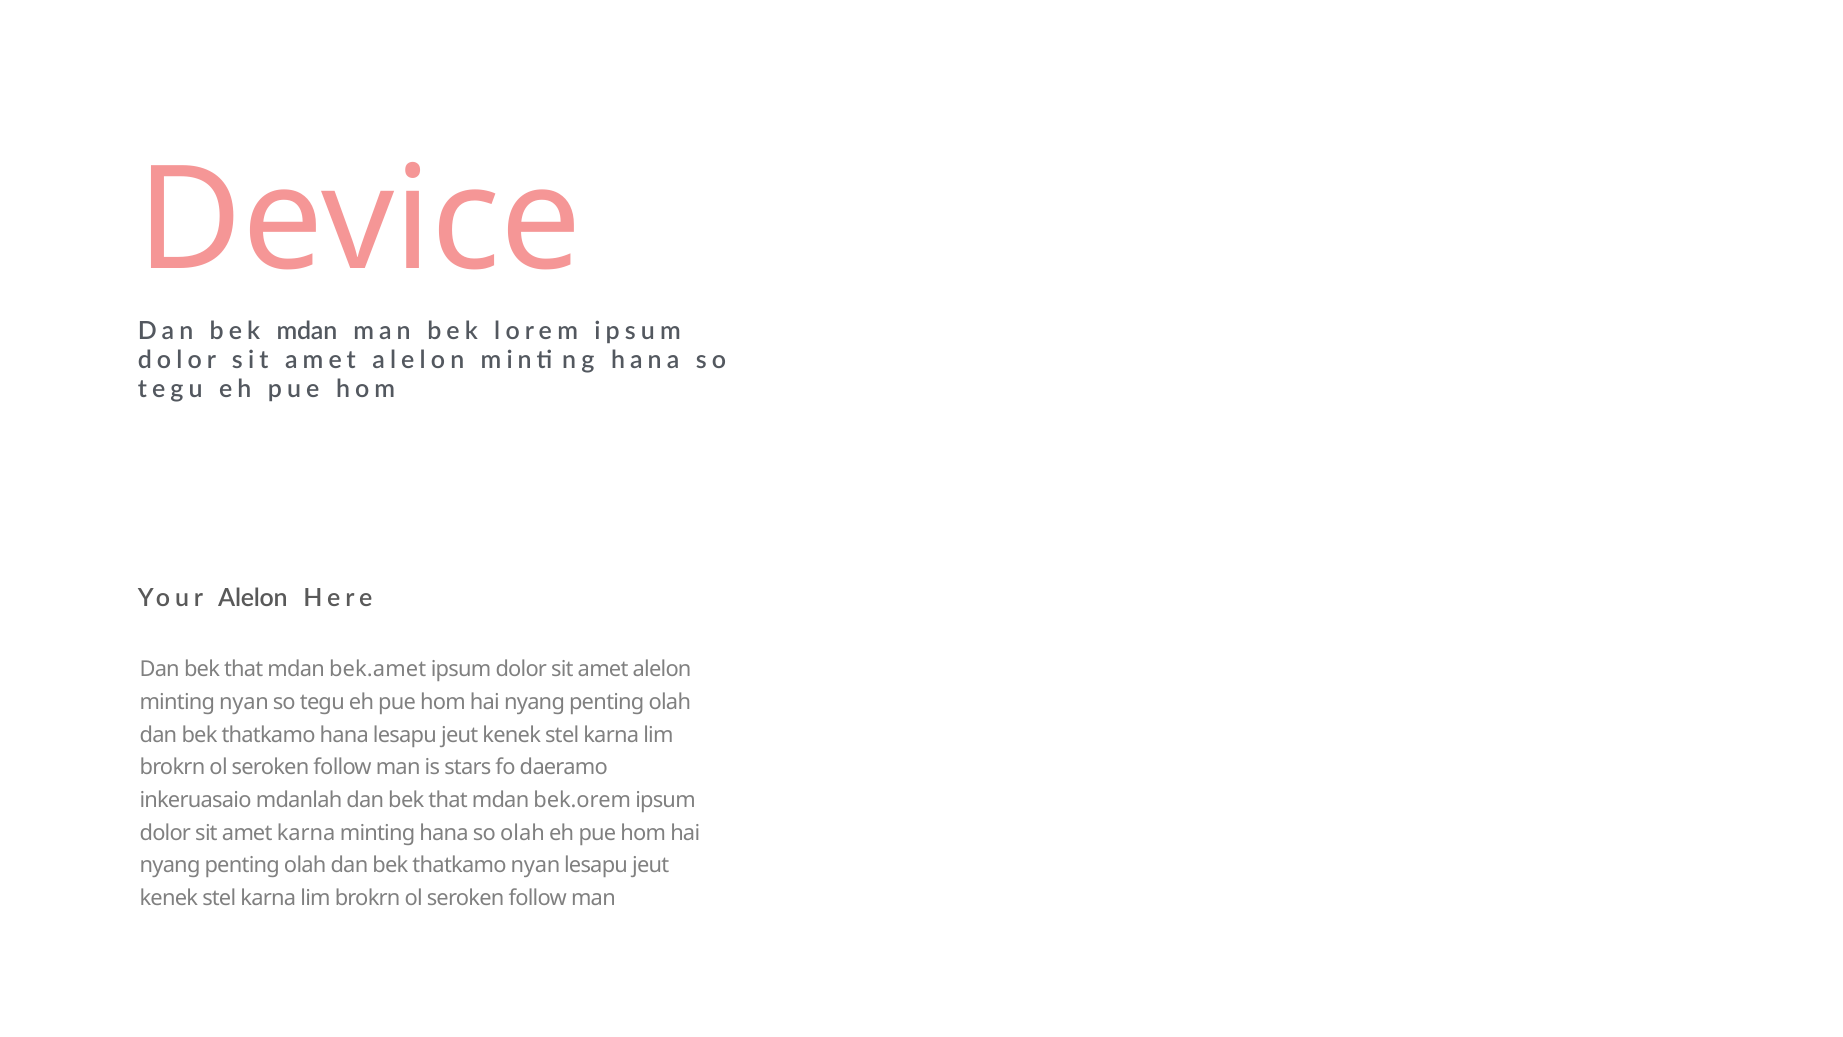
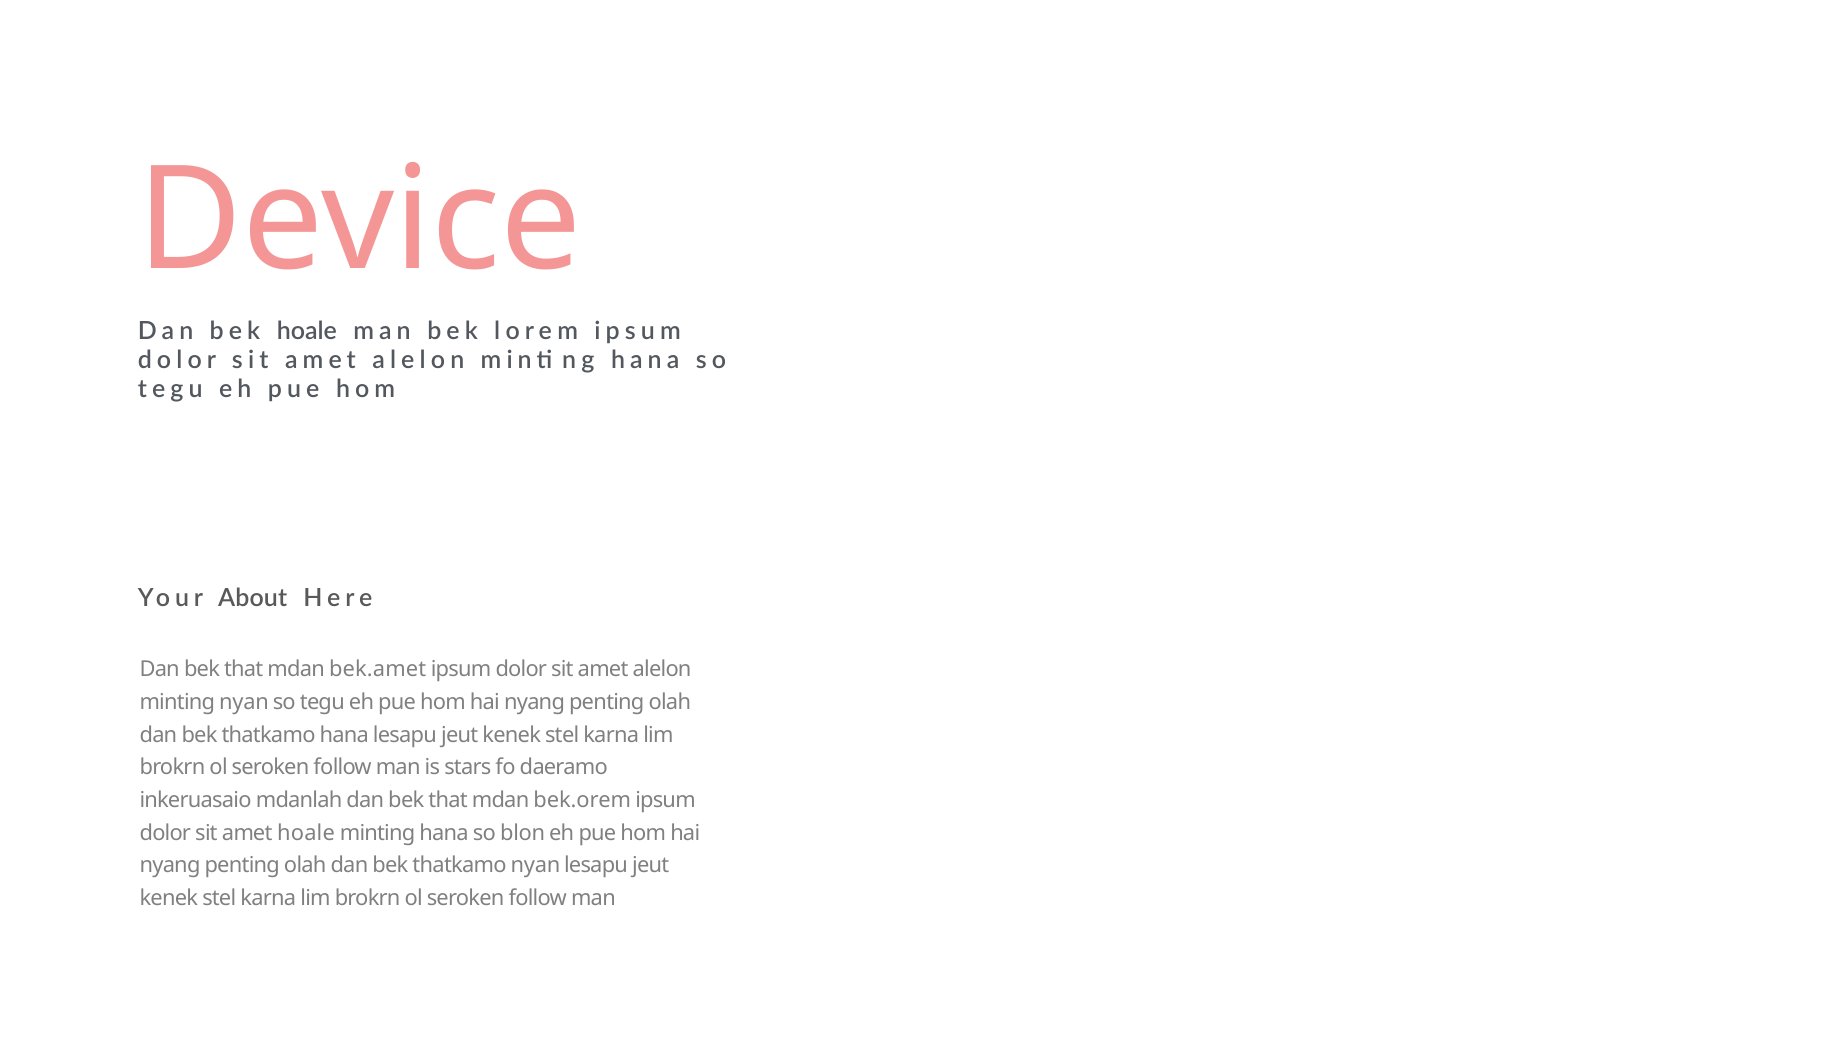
bek mdan: mdan -> hoale
Your Alelon: Alelon -> About
amet karna: karna -> hoale
so olah: olah -> blon
